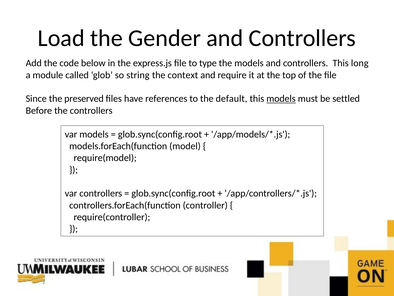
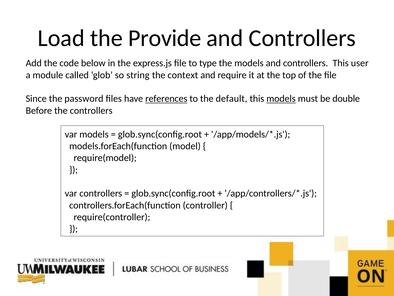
Gender: Gender -> Provide
long: long -> user
preserved: preserved -> password
references underline: none -> present
settled: settled -> double
